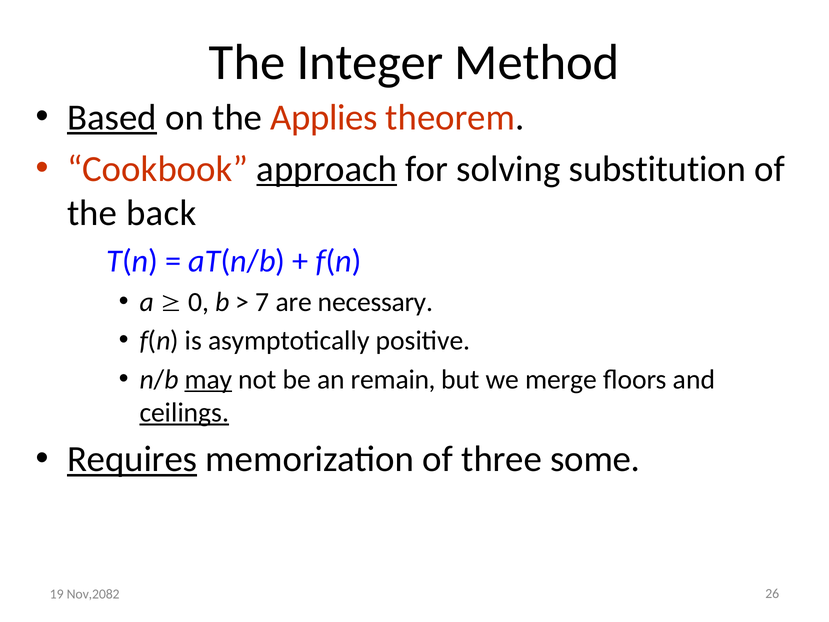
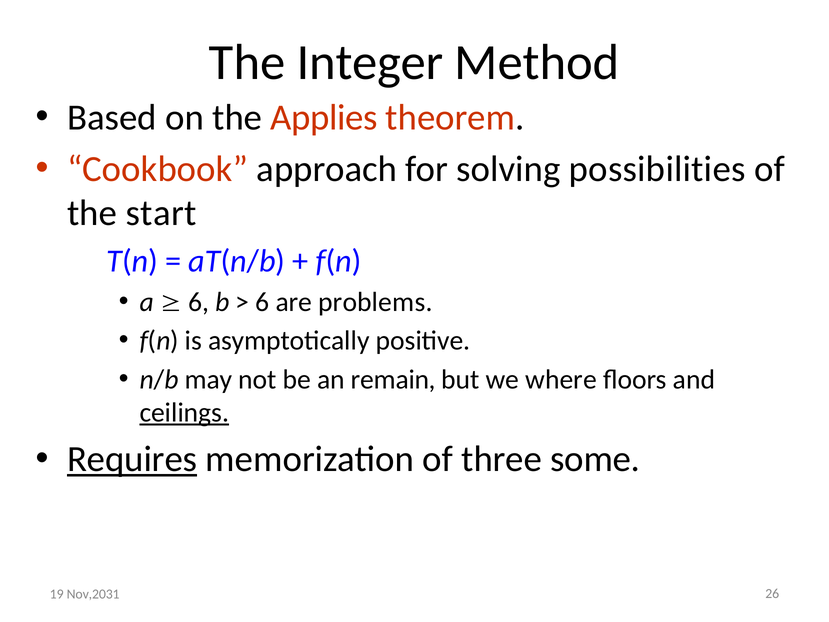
Based underline: present -> none
approach underline: present -> none
substitution: substitution -> possibilities
back: back -> start
0 at (199, 302): 0 -> 6
7 at (262, 302): 7 -> 6
necessary: necessary -> problems
may underline: present -> none
merge: merge -> where
Nov,2082: Nov,2082 -> Nov,2031
